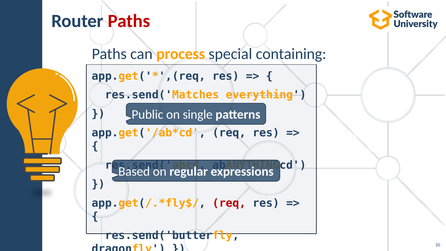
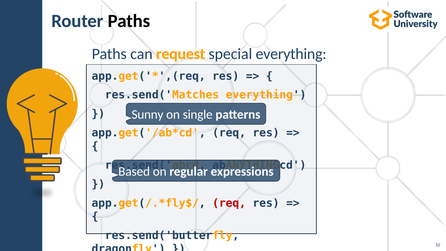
Paths colour: red -> black
process: process -> request
special containing: containing -> everything
Public: Public -> Sunny
